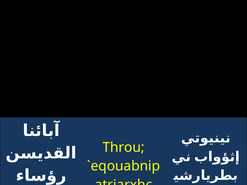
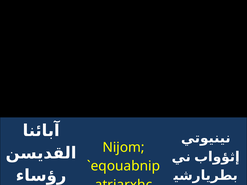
Throu: Throu -> Nijom
